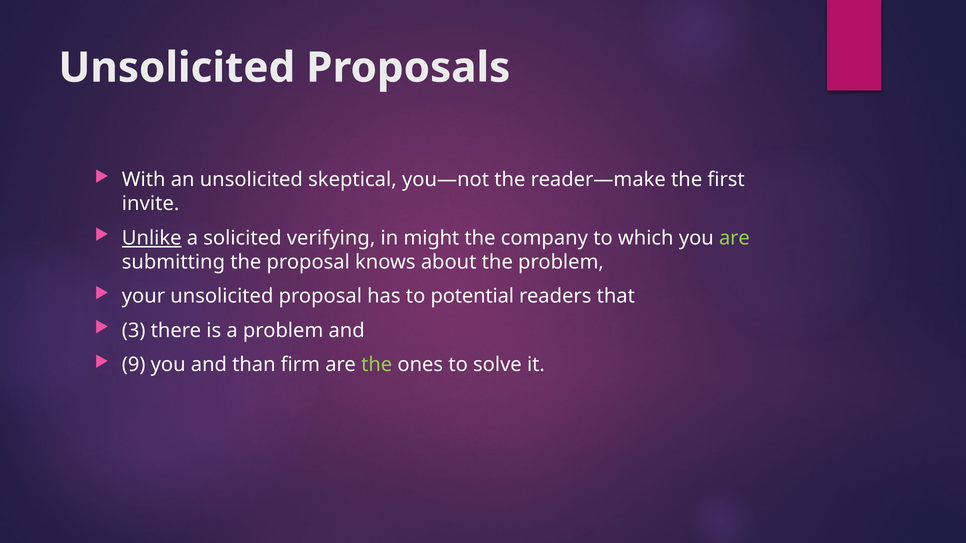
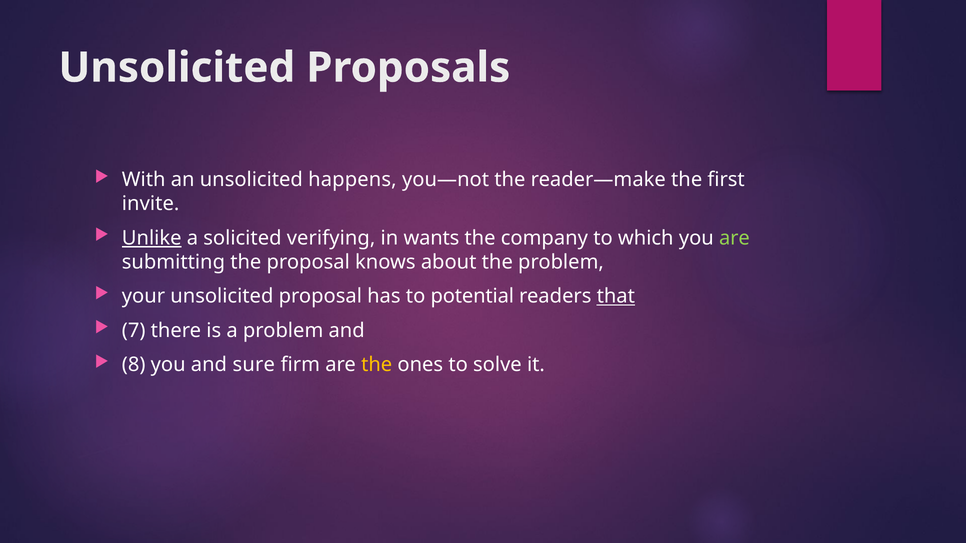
skeptical: skeptical -> happens
might: might -> wants
that underline: none -> present
3: 3 -> 7
9: 9 -> 8
than: than -> sure
the at (377, 365) colour: light green -> yellow
